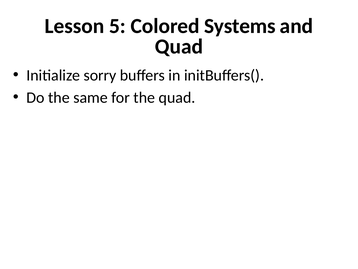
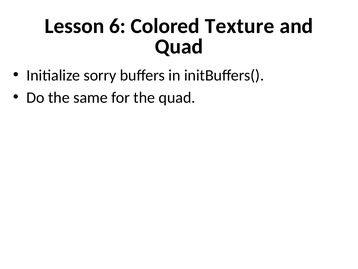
5: 5 -> 6
Systems: Systems -> Texture
